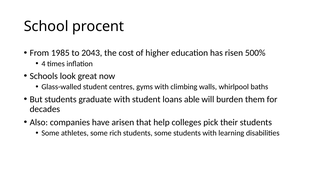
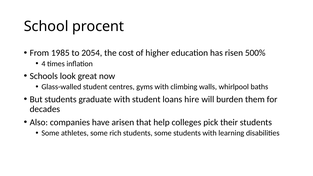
2043: 2043 -> 2054
able: able -> hire
